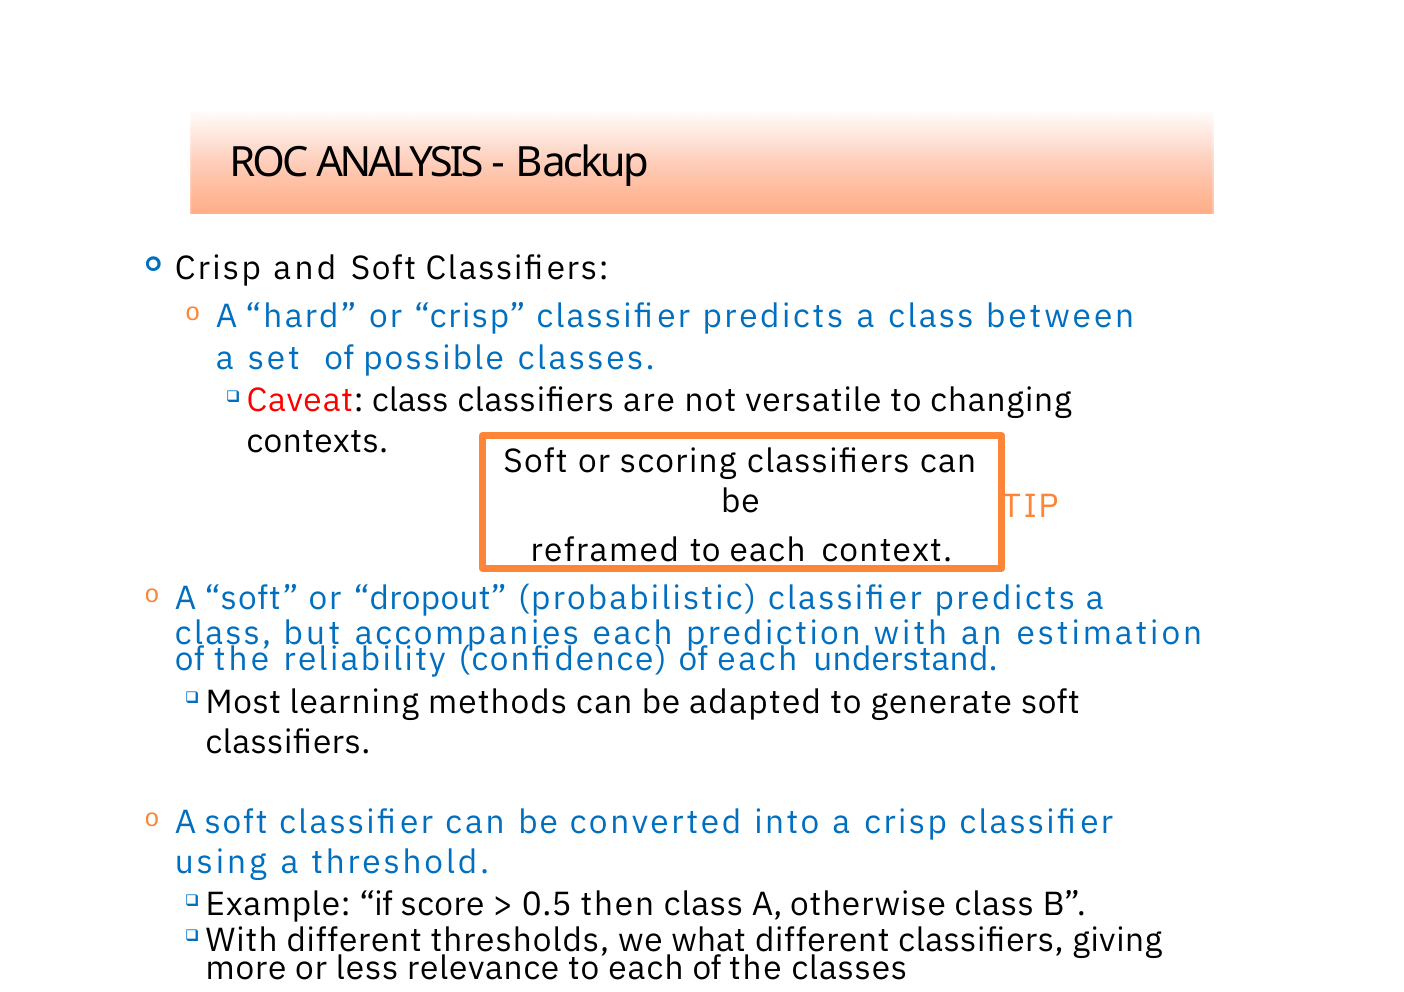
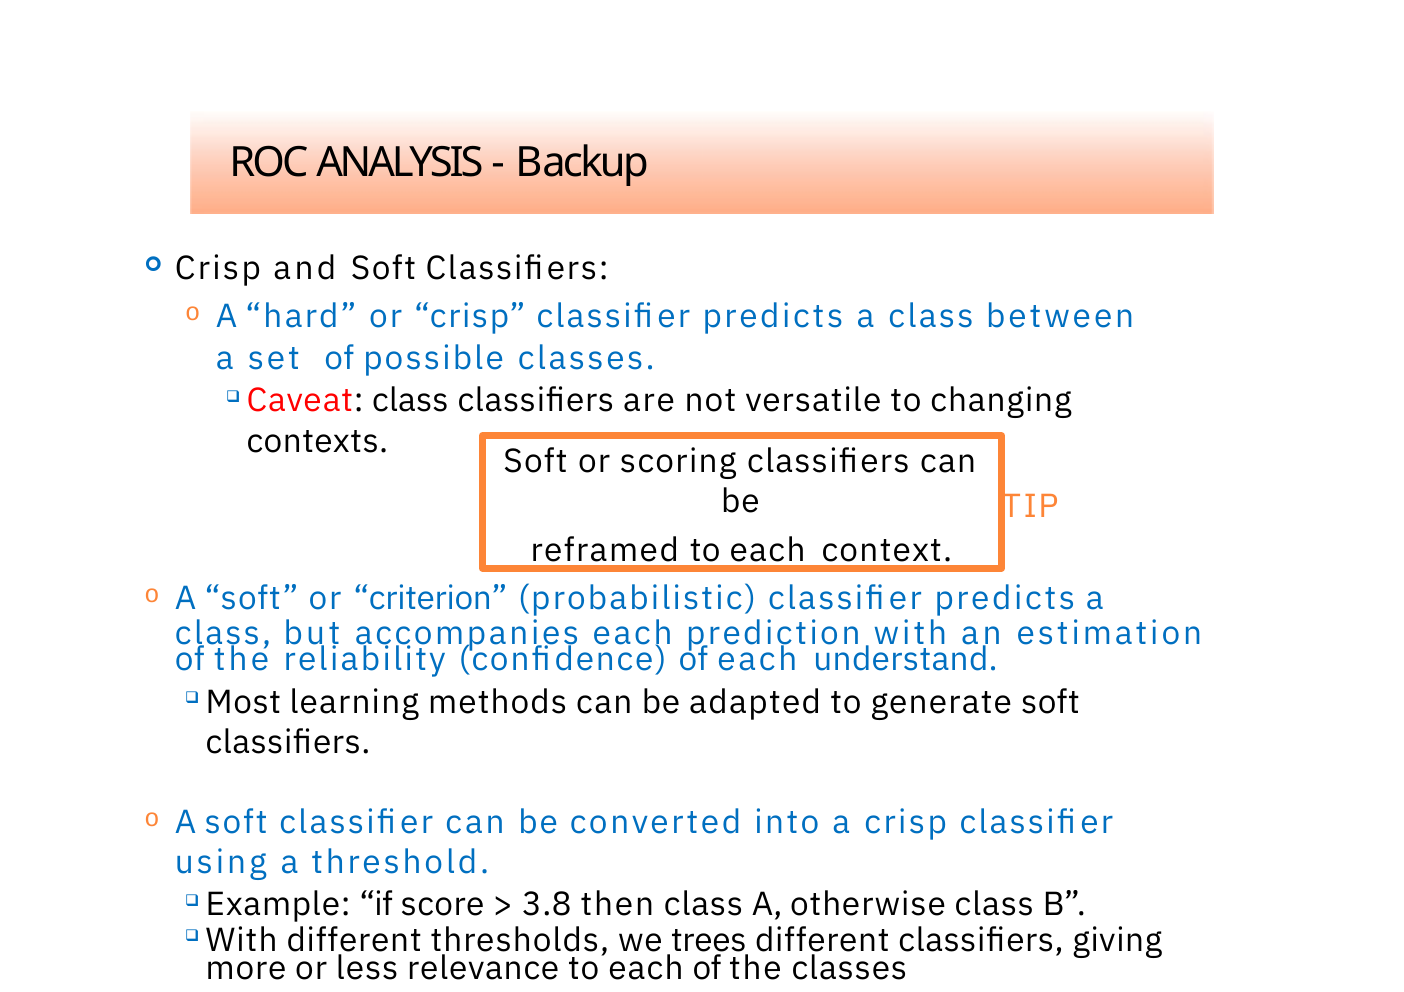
dropout: dropout -> criterion
0.5: 0.5 -> 3.8
what: what -> trees
